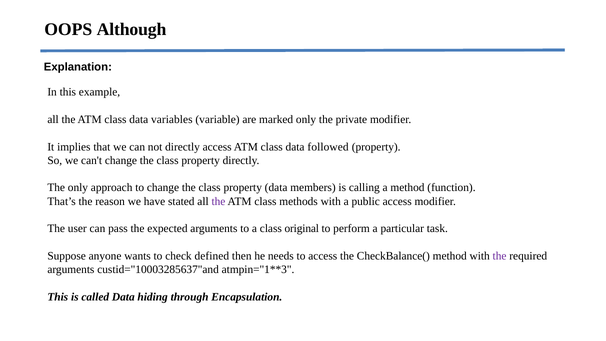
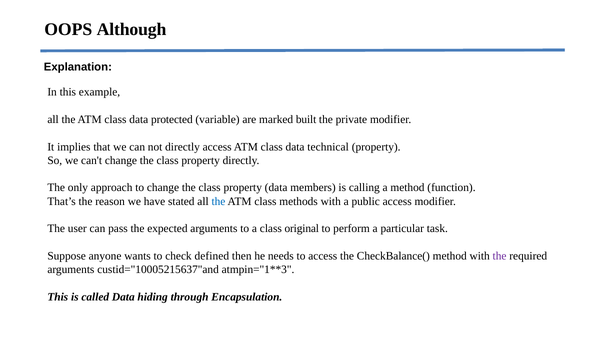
variables: variables -> protected
marked only: only -> built
followed: followed -> technical
the at (218, 201) colour: purple -> blue
custid="10003285637"and: custid="10003285637"and -> custid="10005215637"and
